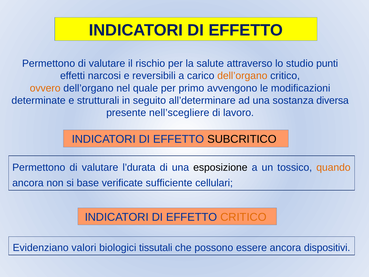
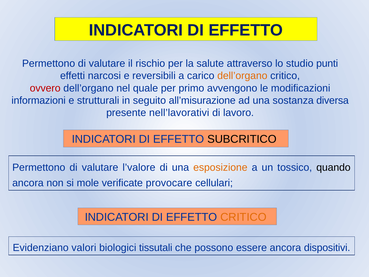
ovvero colour: orange -> red
determinate: determinate -> informazioni
all’determinare: all’determinare -> all’misurazione
nell’scegliere: nell’scegliere -> nell’lavorativi
l’durata: l’durata -> l’valore
esposizione colour: black -> orange
quando colour: orange -> black
base: base -> mole
sufficiente: sufficiente -> provocare
